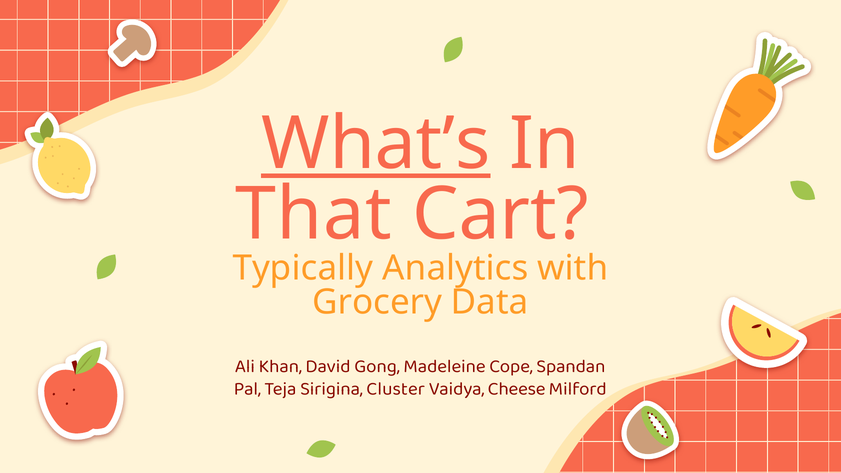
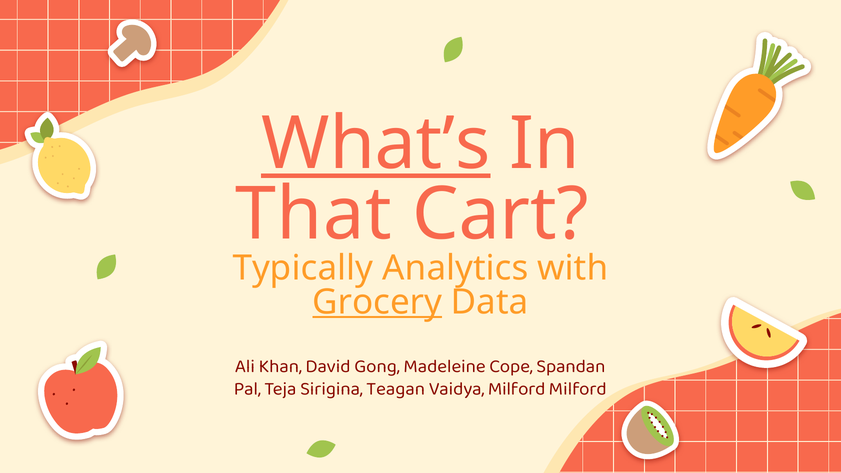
Grocery underline: none -> present
Cluster: Cluster -> Teagan
Vaidya Cheese: Cheese -> Milford
